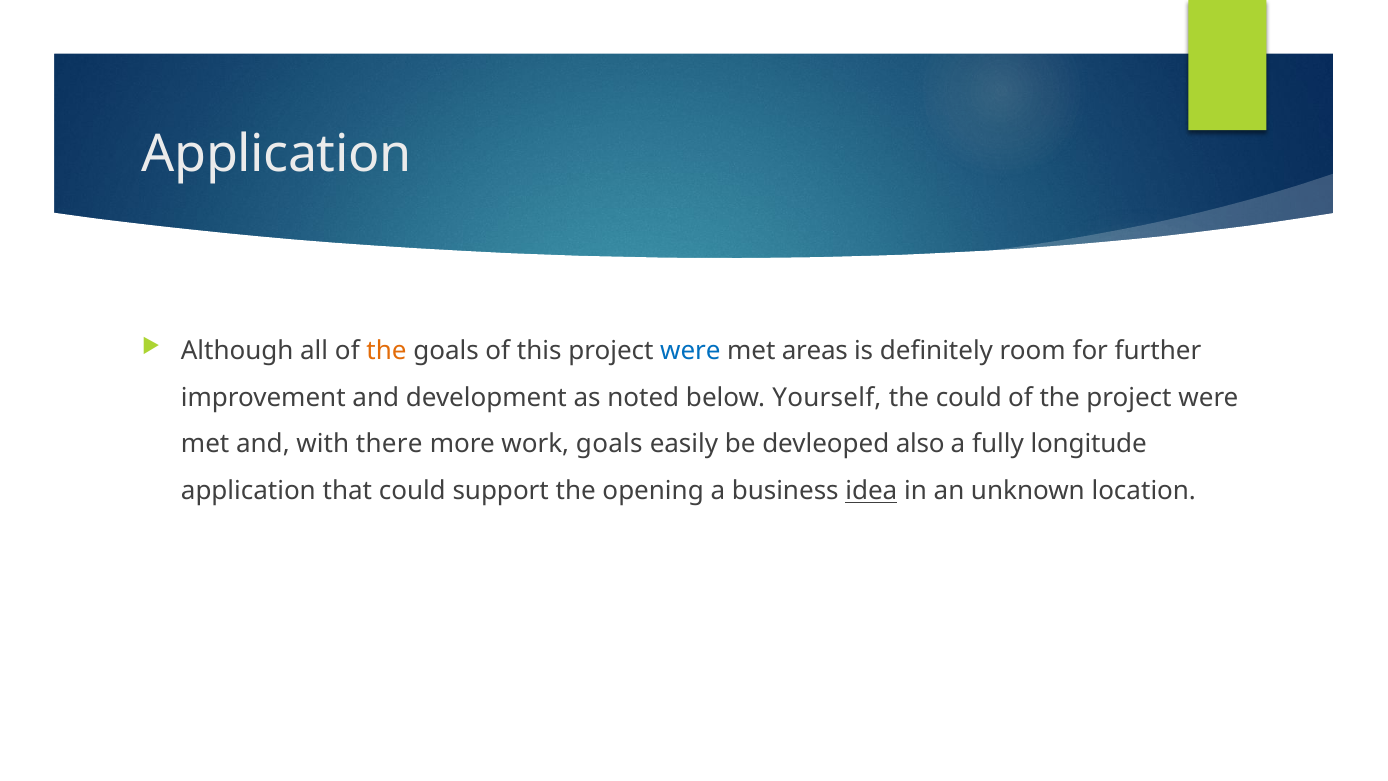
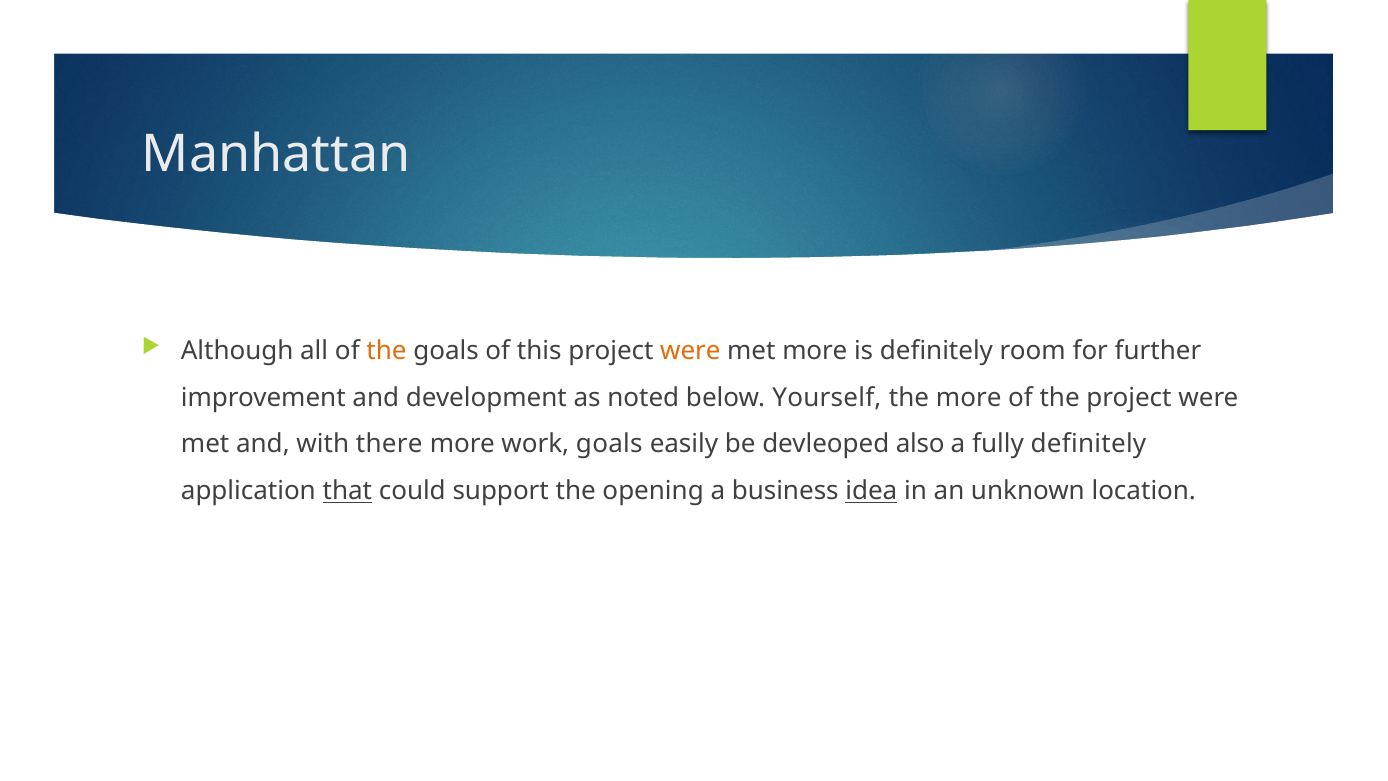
Application at (277, 155): Application -> Manhattan
were at (690, 351) colour: blue -> orange
met areas: areas -> more
the could: could -> more
fully longitude: longitude -> definitely
that underline: none -> present
